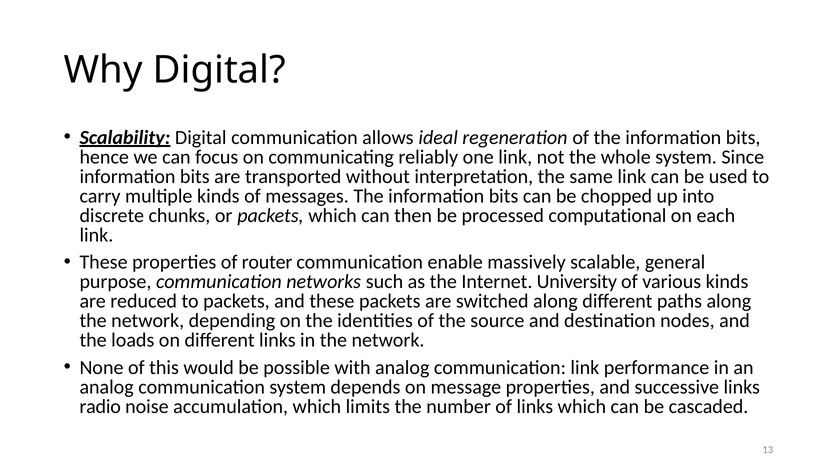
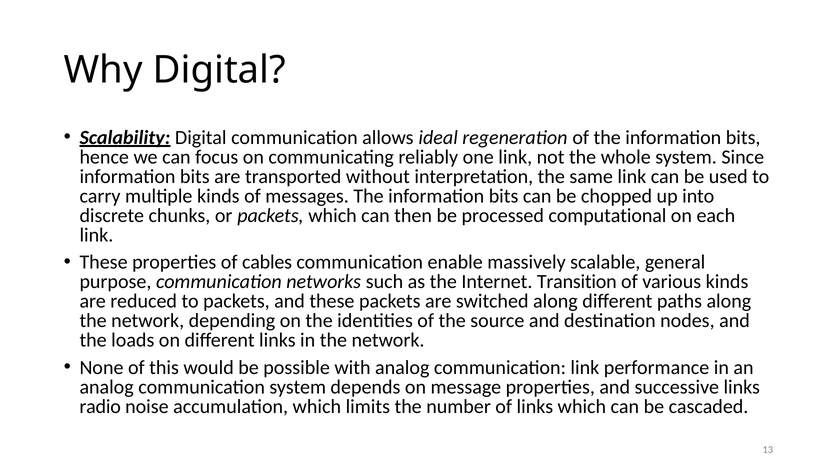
router: router -> cables
University: University -> Transition
